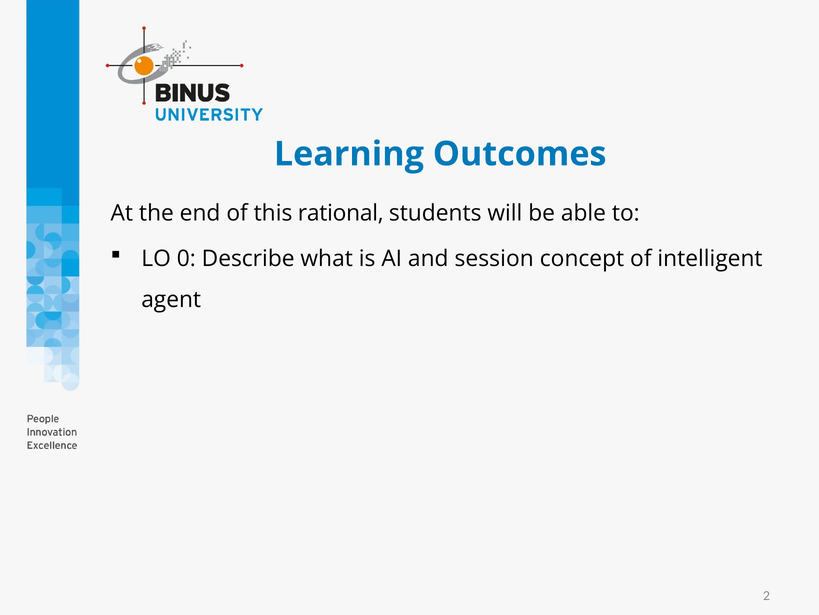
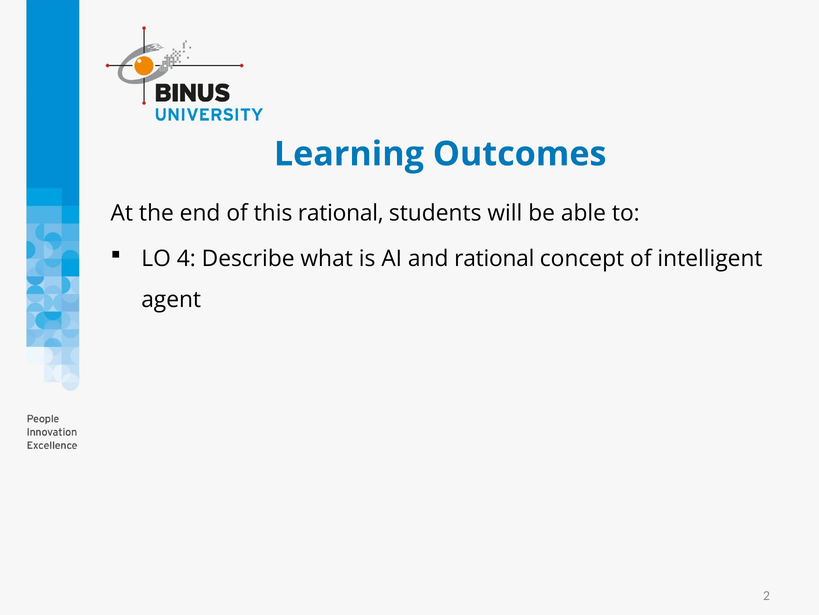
0: 0 -> 4
and session: session -> rational
